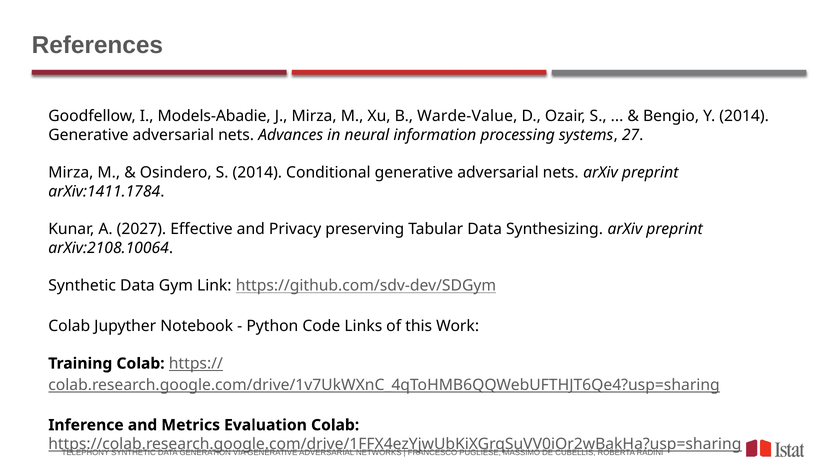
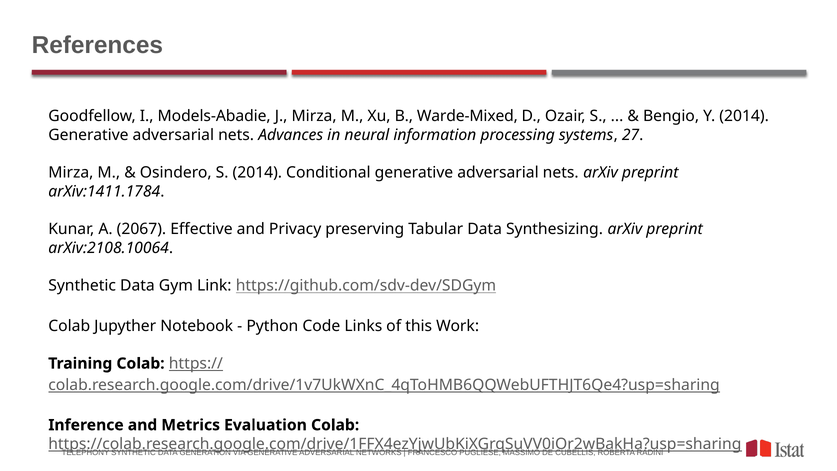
Warde-Value: Warde-Value -> Warde-Mixed
2027: 2027 -> 2067
